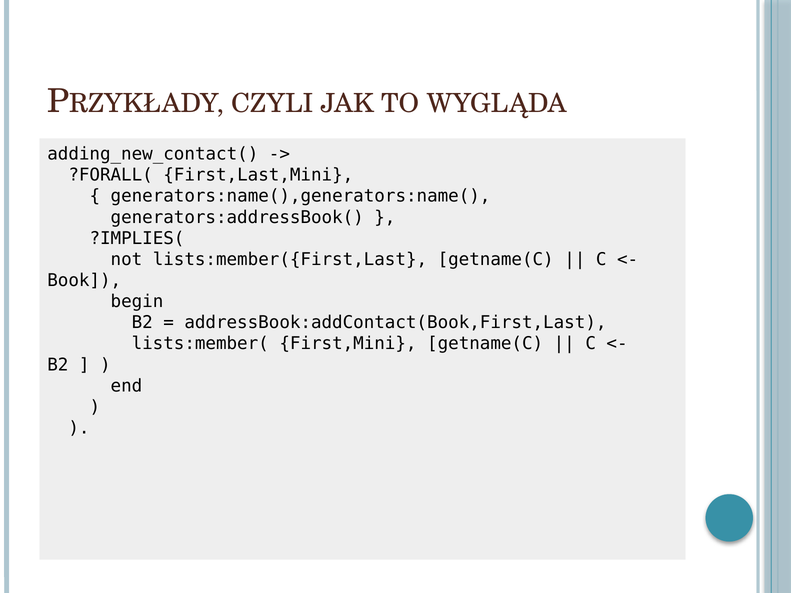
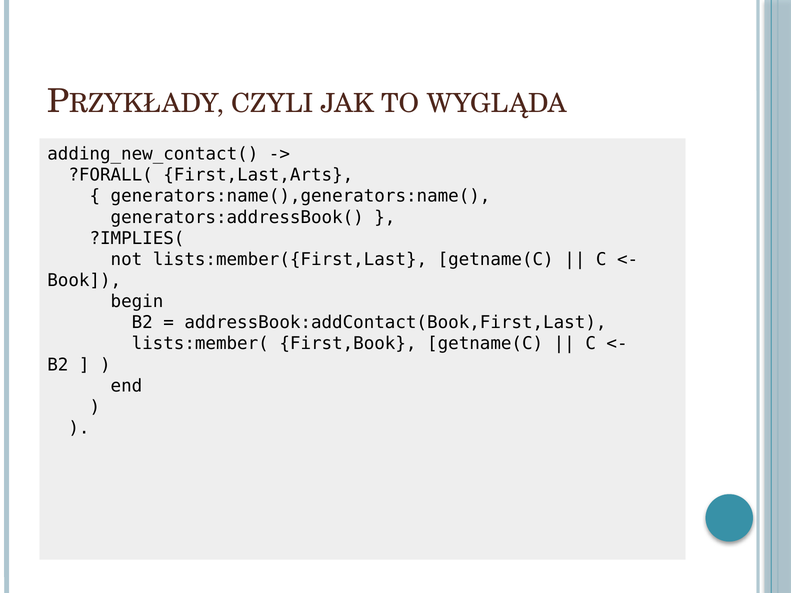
First,Last,Mini: First,Last,Mini -> First,Last,Arts
First,Mini: First,Mini -> First,Book
